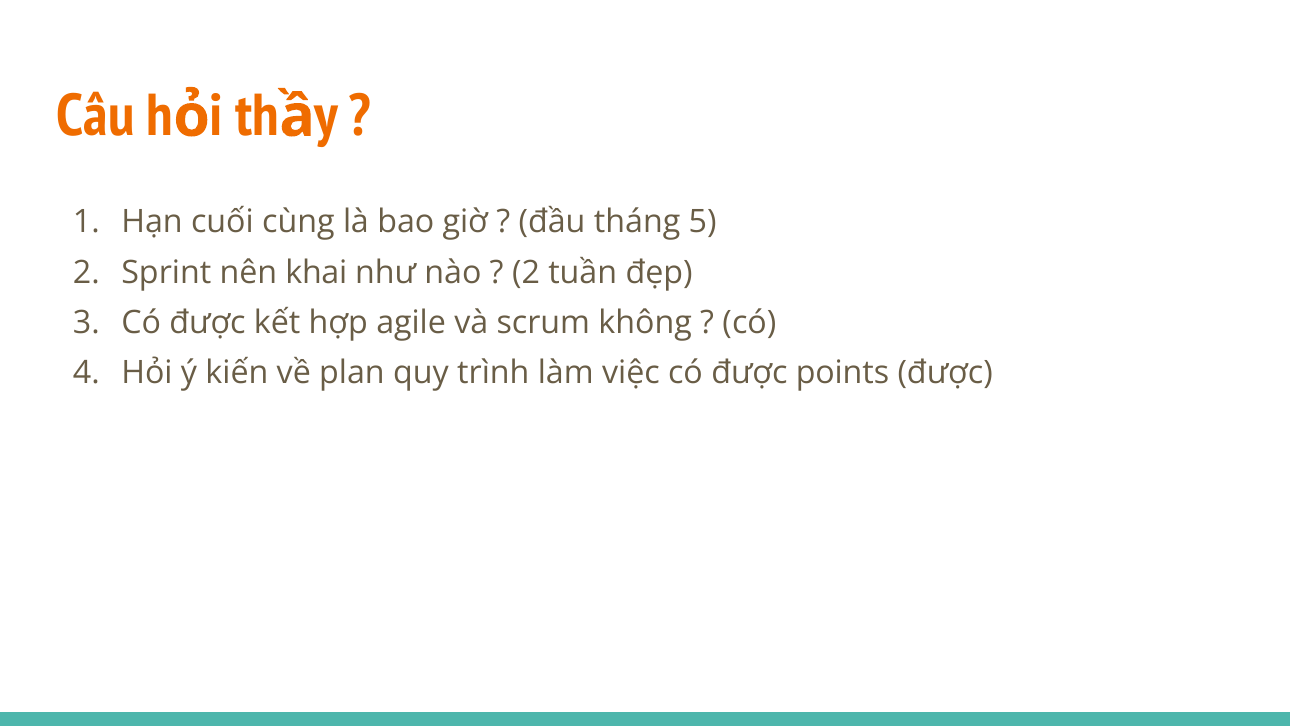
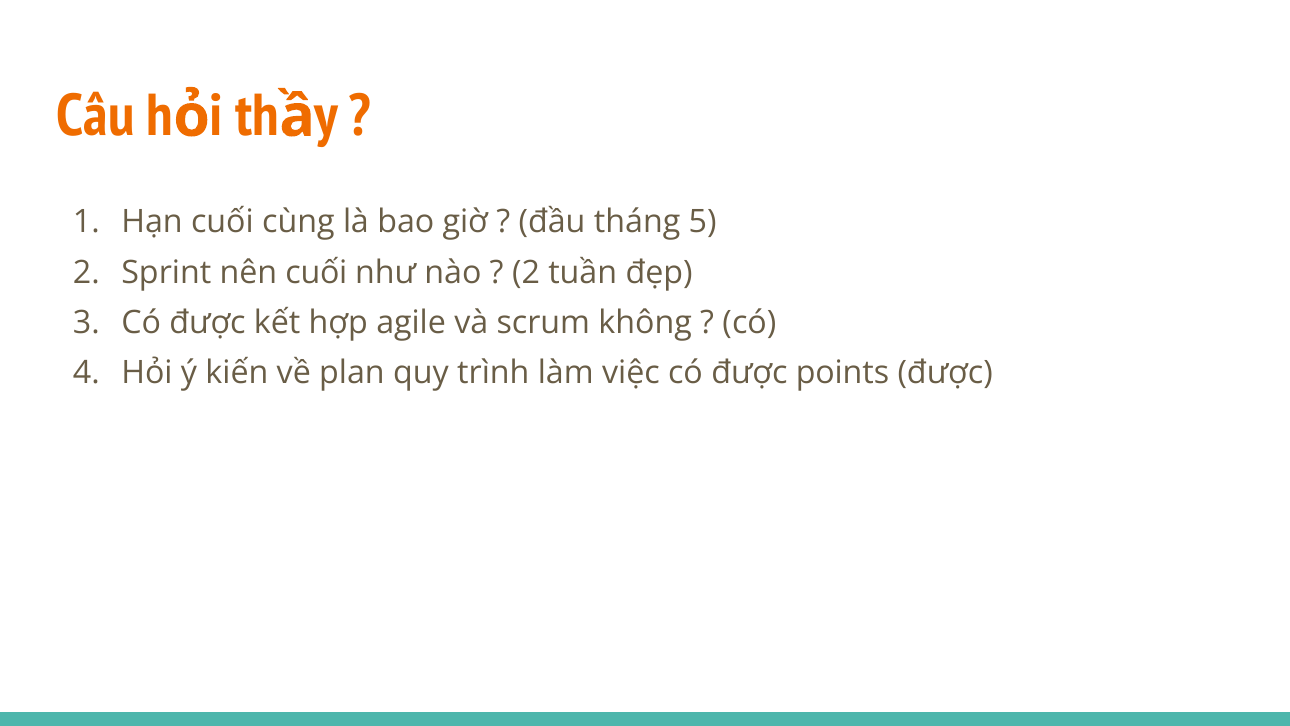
nên khai: khai -> cuối
